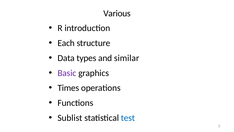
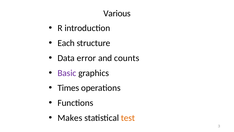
types: types -> error
similar: similar -> counts
Sublist: Sublist -> Makes
test colour: blue -> orange
